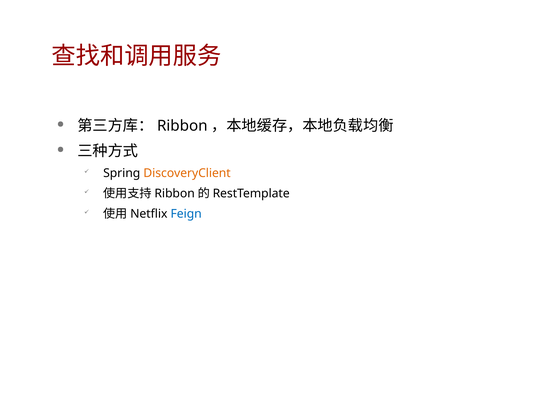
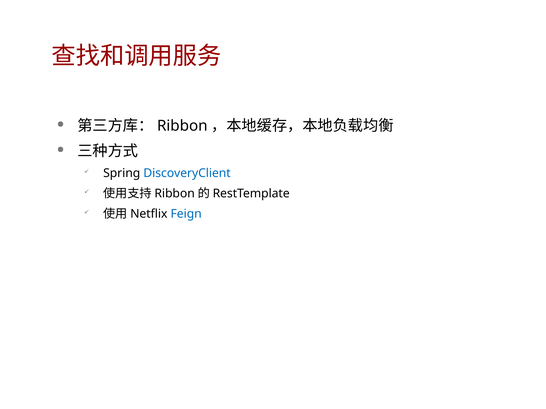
DiscoveryClient colour: orange -> blue
